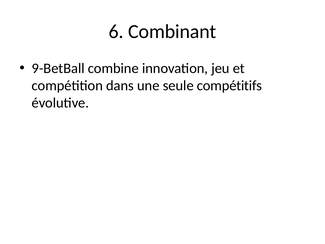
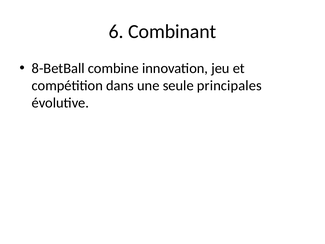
9-BetBall: 9-BetBall -> 8-BetBall
compétitifs: compétitifs -> principales
